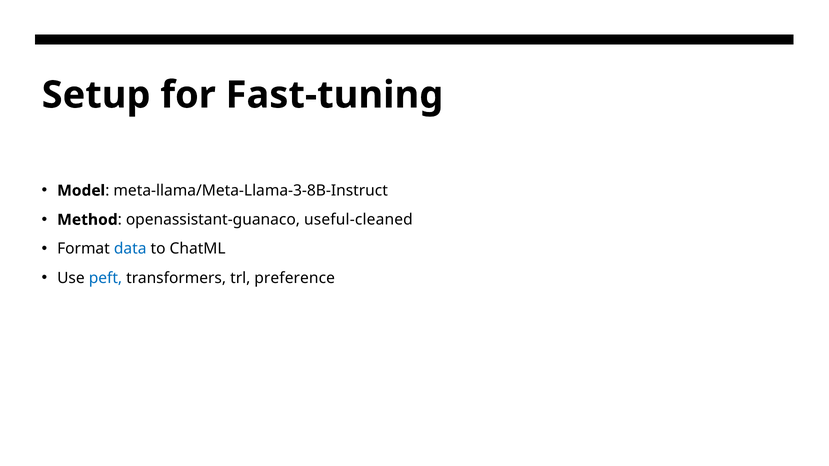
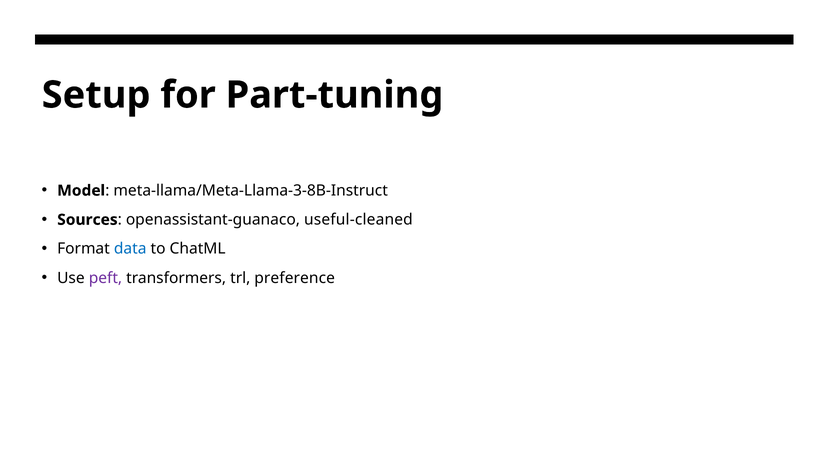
Fast-tuning: Fast-tuning -> Part-tuning
Method: Method -> Sources
peft colour: blue -> purple
